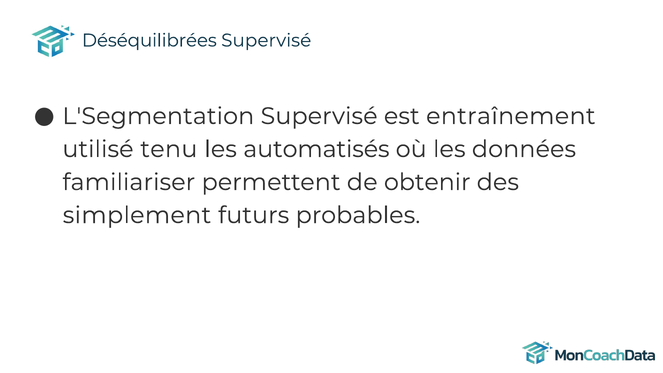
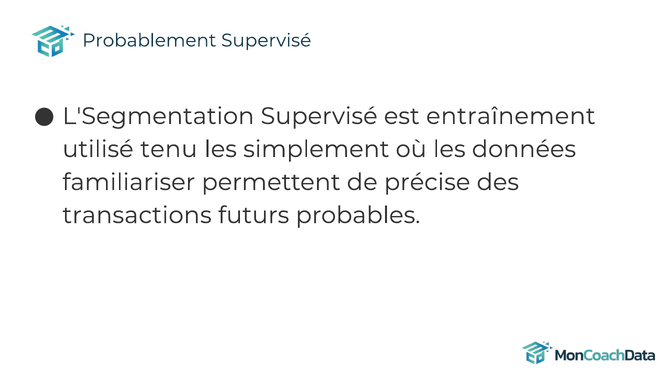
Déséquilibrées: Déséquilibrées -> Probablement
automatisés: automatisés -> simplement
obtenir: obtenir -> précise
simplement: simplement -> transactions
